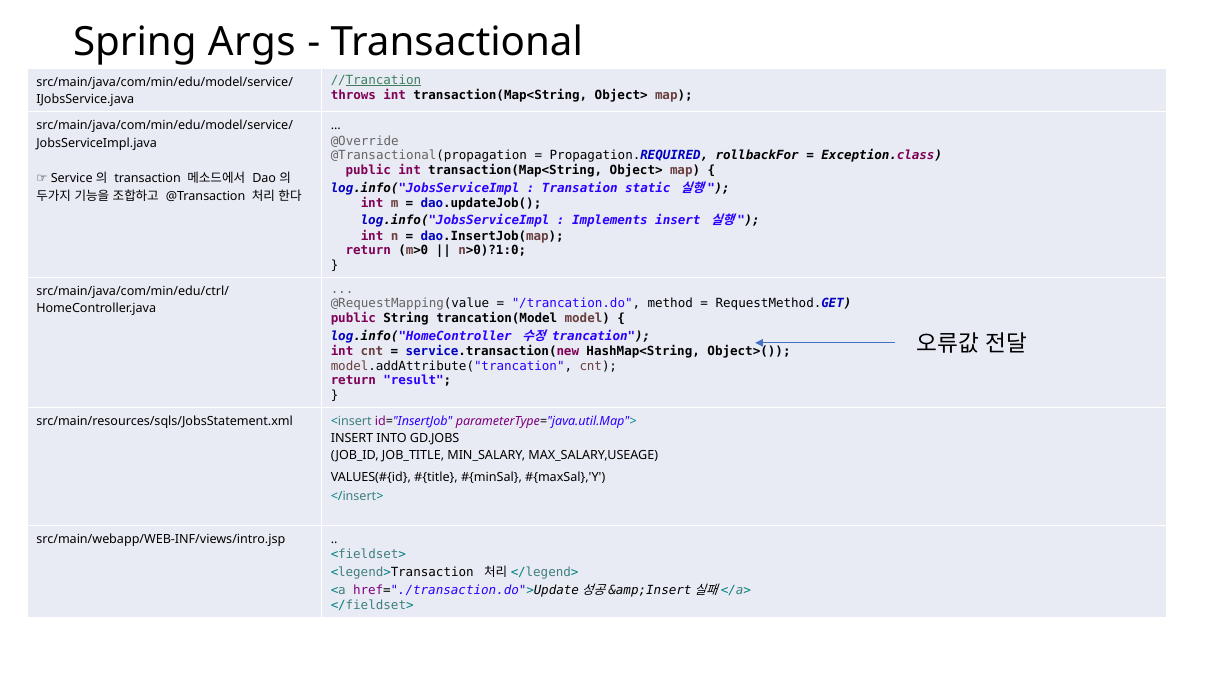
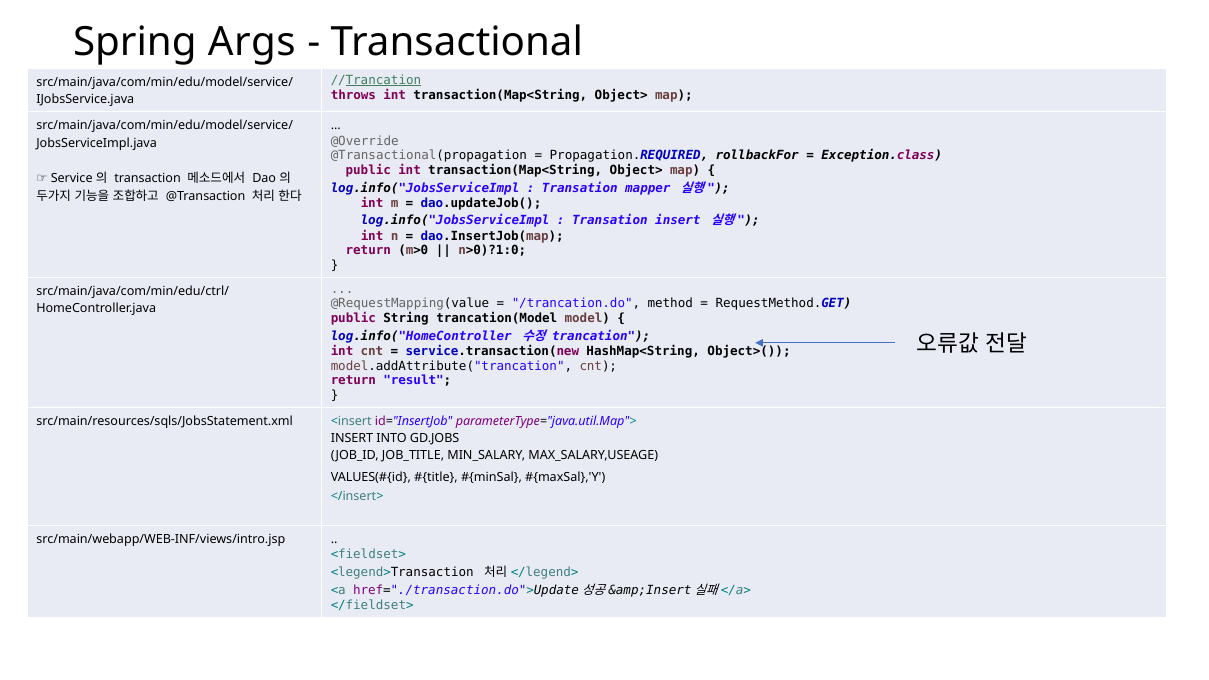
static: static -> mapper
Implements at (610, 221): Implements -> Transation
